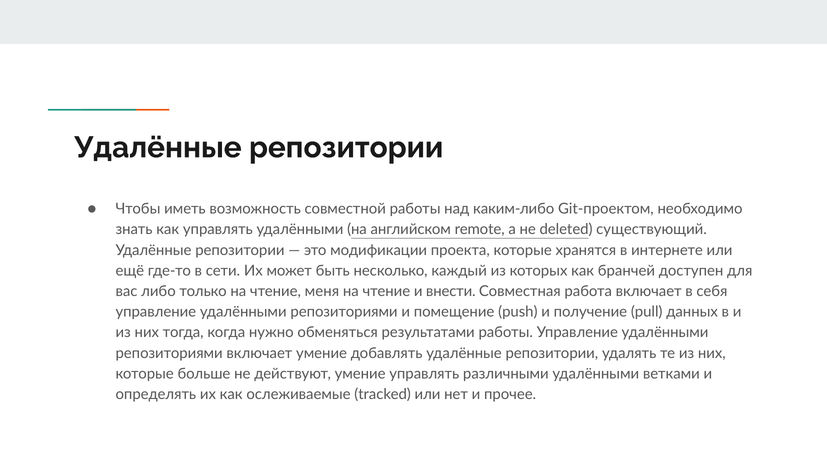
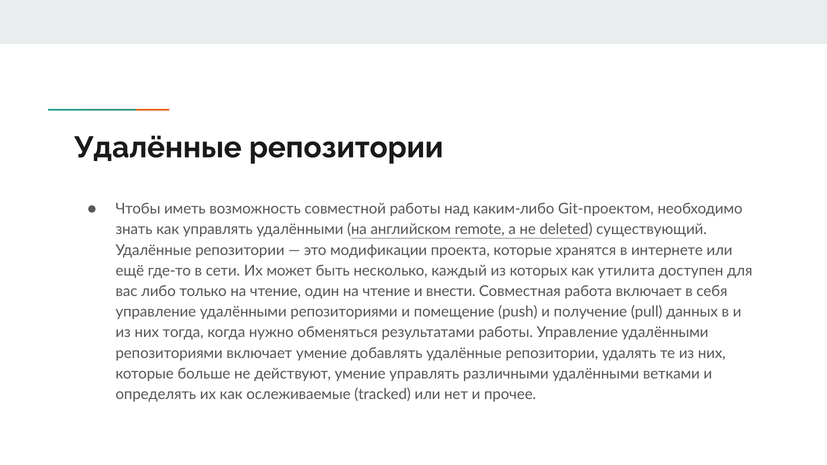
бранчей: бранчей -> утилита
меня: меня -> один
